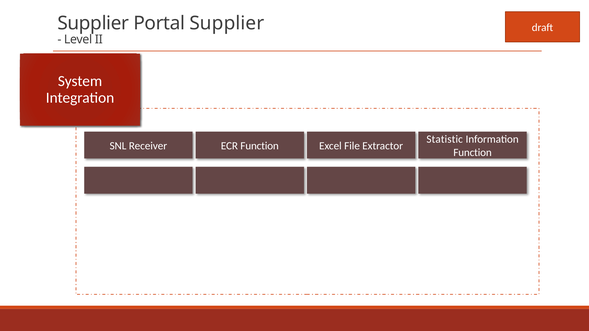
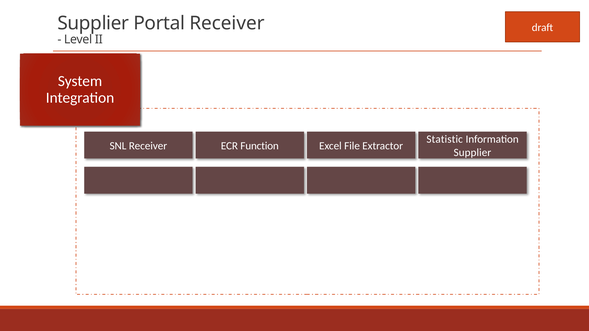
Supplier at (227, 23): Supplier -> Receiver
Function at (473, 153): Function -> Supplier
